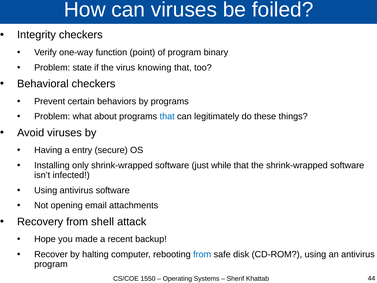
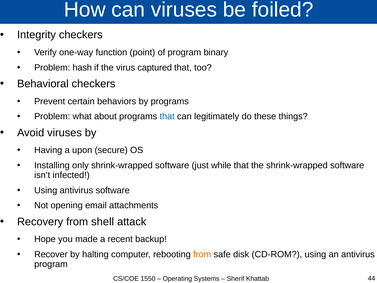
state: state -> hash
knowing: knowing -> captured
entry: entry -> upon
from at (202, 254) colour: blue -> orange
